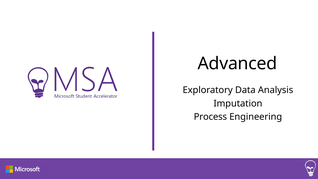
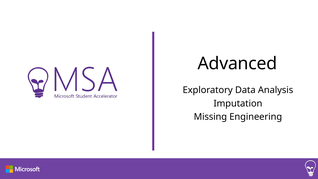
Process: Process -> Missing
